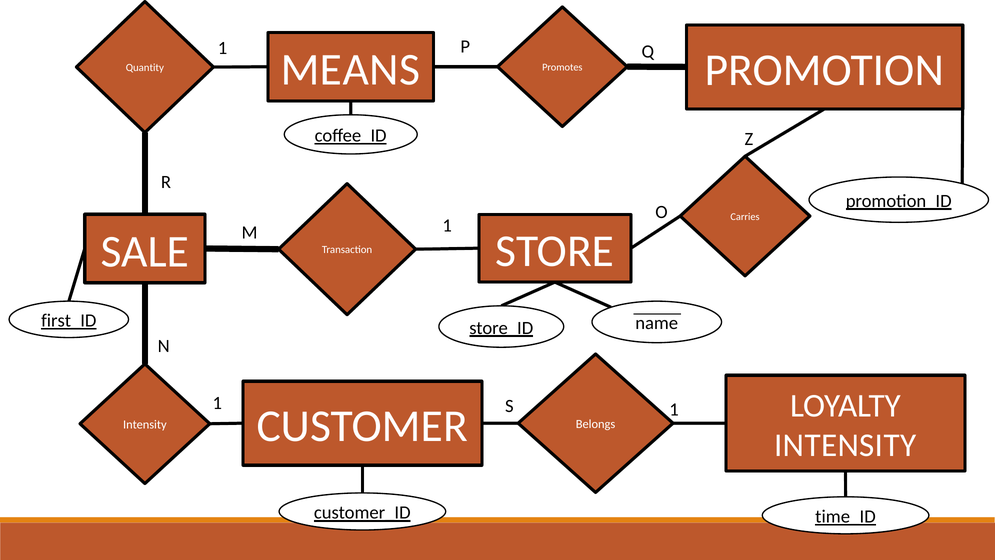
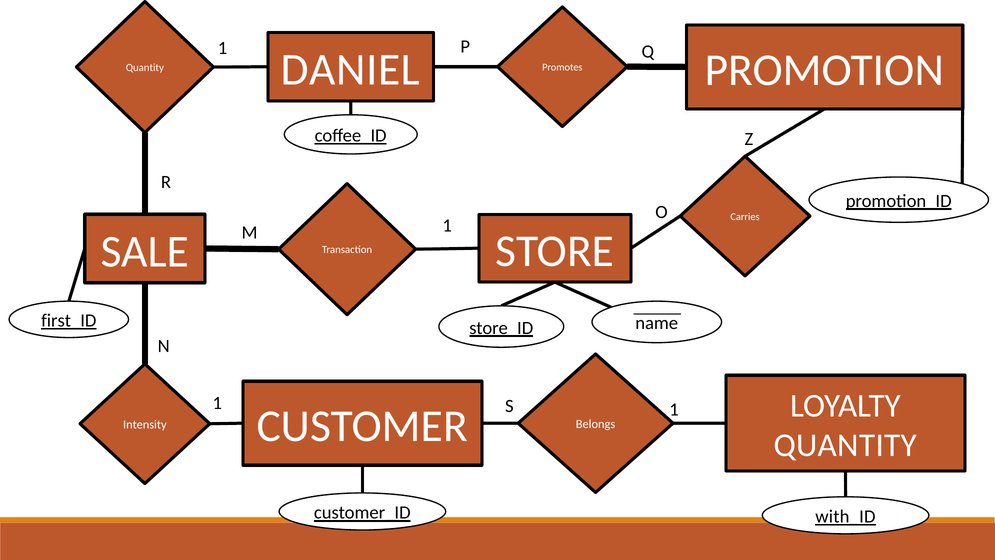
MEANS: MEANS -> DANIEL
INTENSITY at (845, 445): INTENSITY -> QUANTITY
time_ID: time_ID -> with_ID
